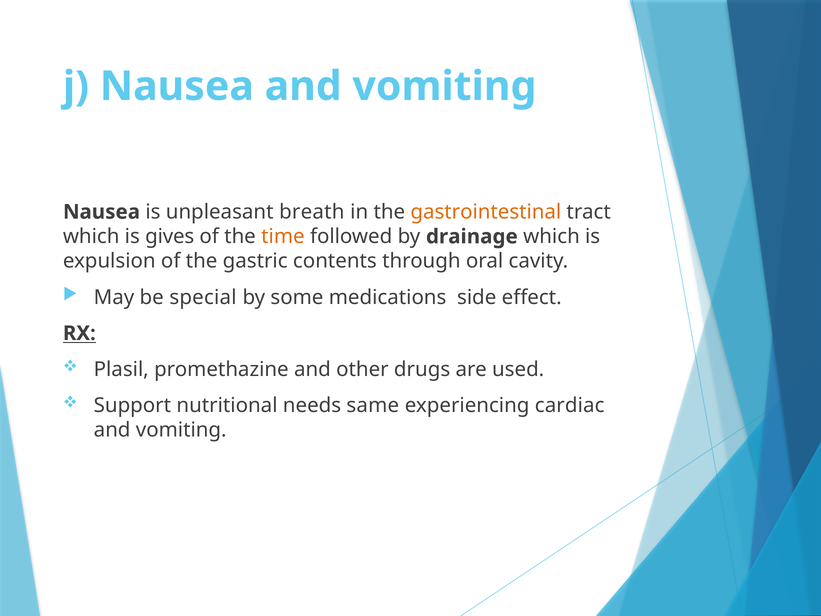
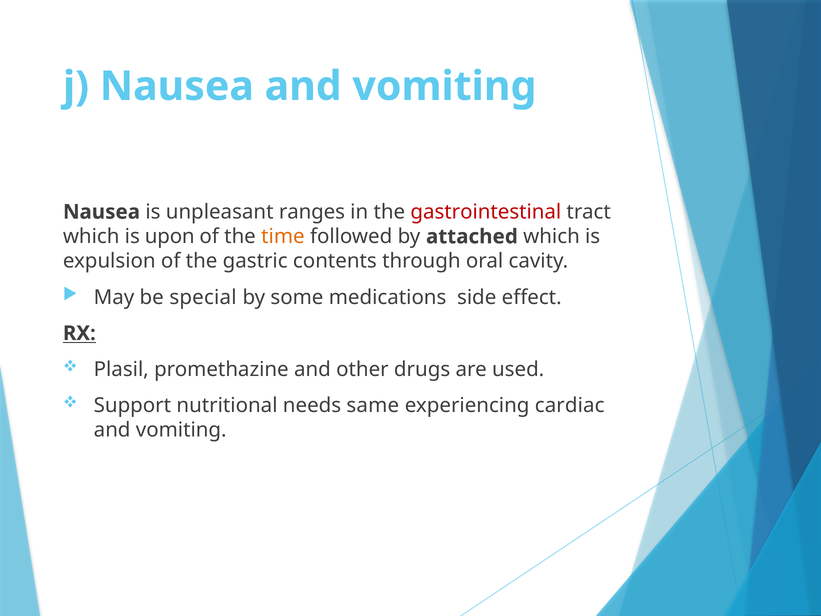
breath: breath -> ranges
gastrointestinal colour: orange -> red
gives: gives -> upon
drainage: drainage -> attached
